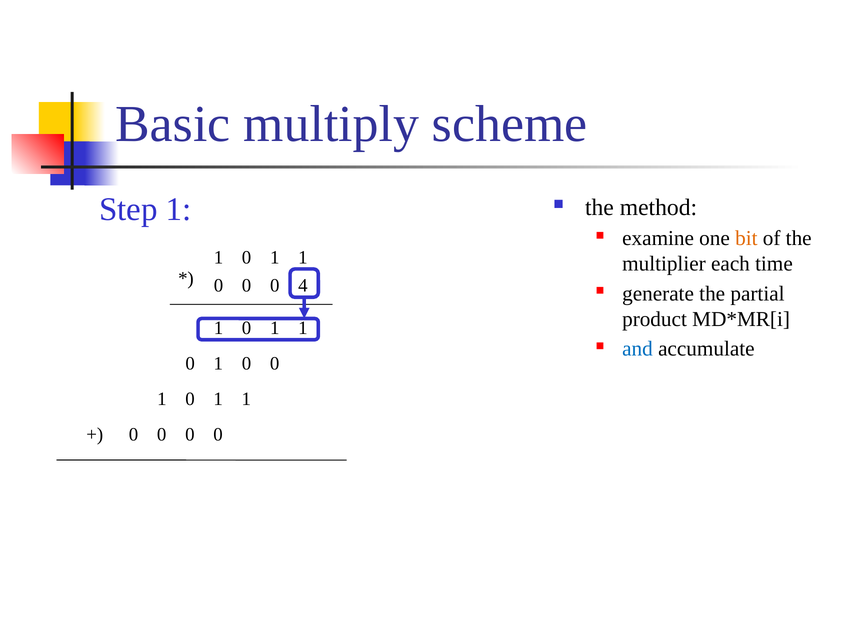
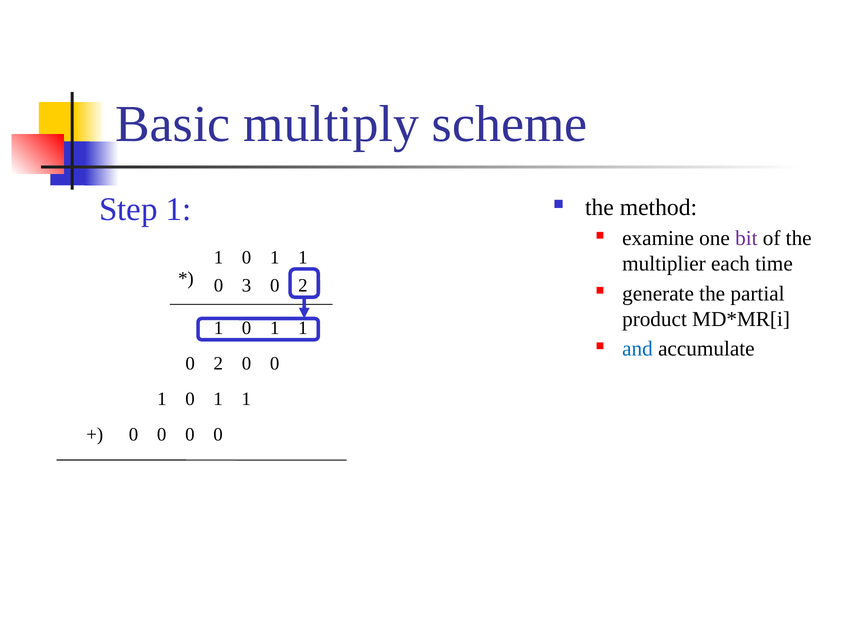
bit colour: orange -> purple
0 at (247, 286): 0 -> 3
4 at (303, 286): 4 -> 2
1 at (218, 363): 1 -> 2
